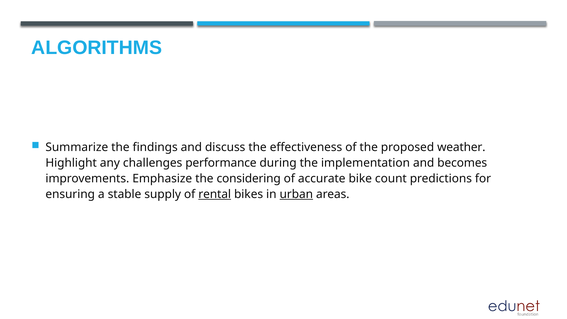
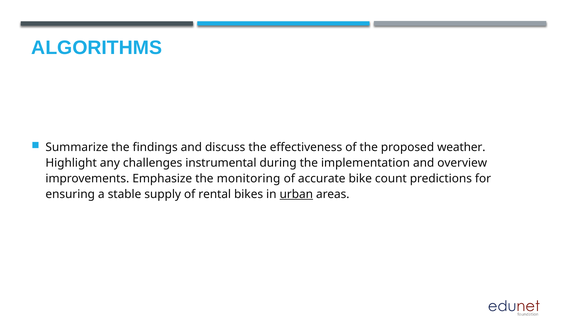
performance: performance -> instrumental
becomes: becomes -> overview
considering: considering -> monitoring
rental underline: present -> none
